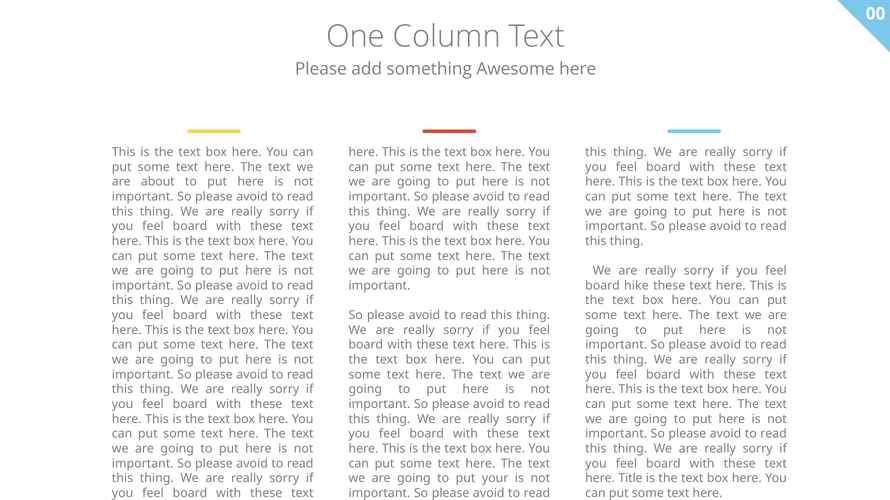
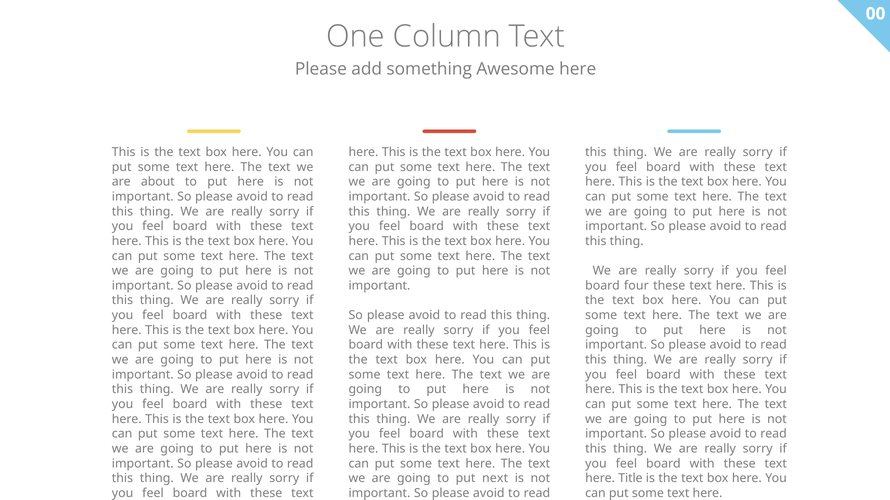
hike: hike -> four
your: your -> next
